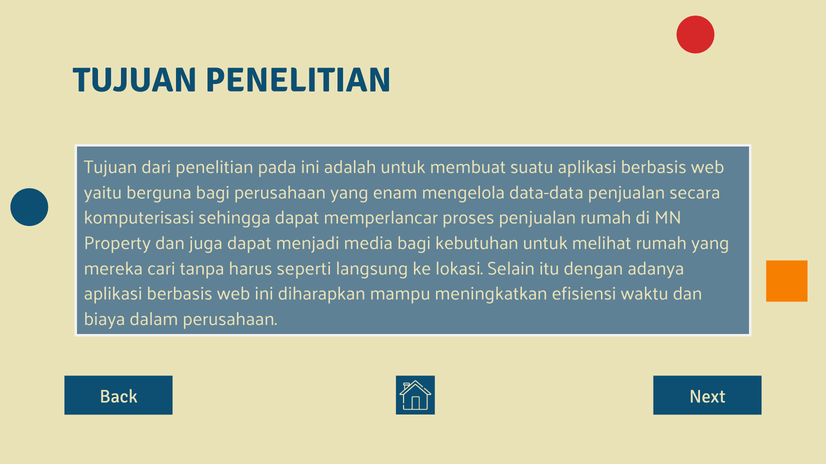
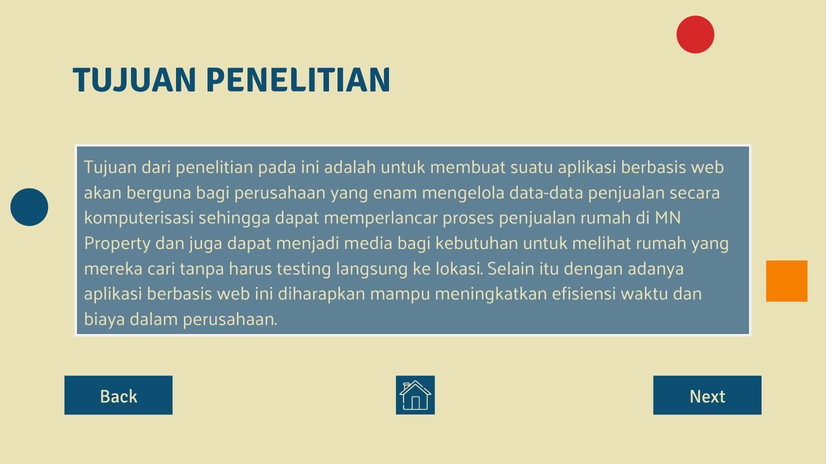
yaitu: yaitu -> akan
seperti: seperti -> testing
